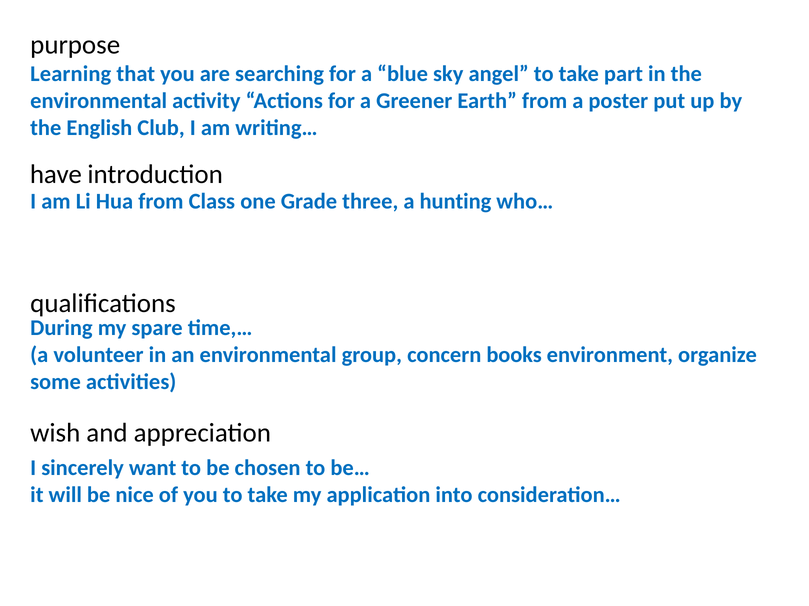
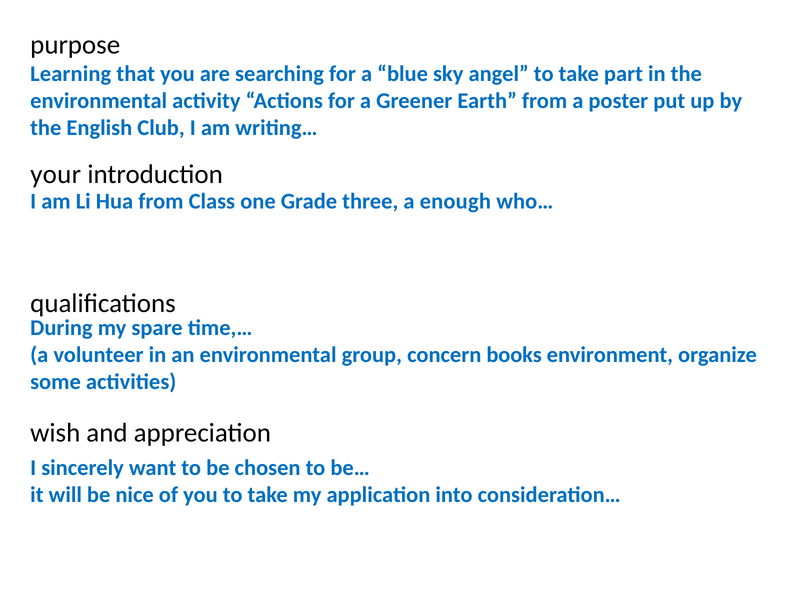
have: have -> your
hunting: hunting -> enough
